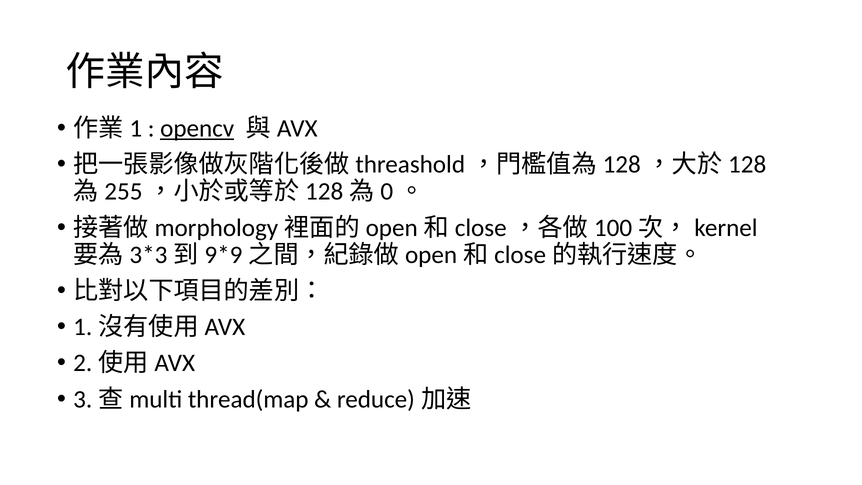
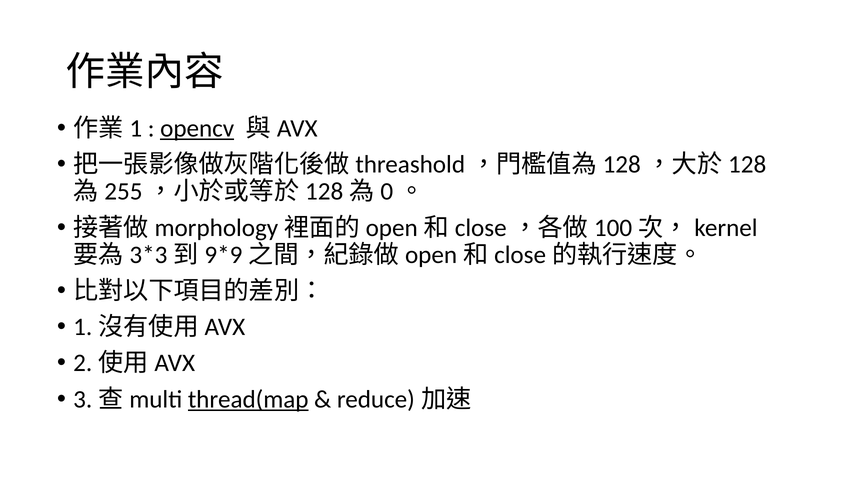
thread(map underline: none -> present
